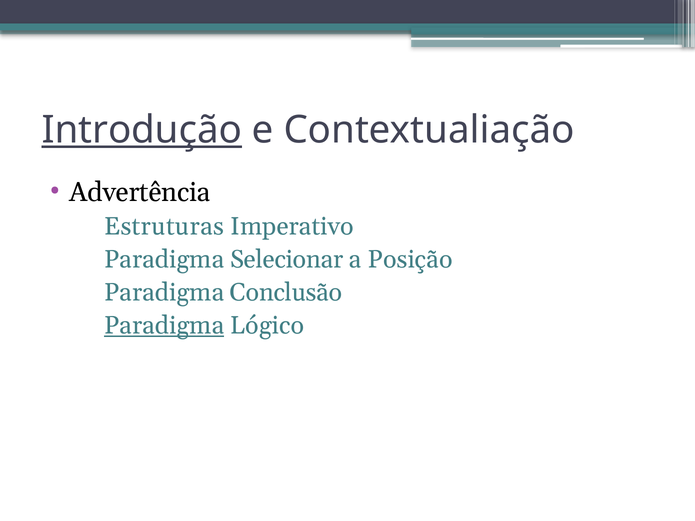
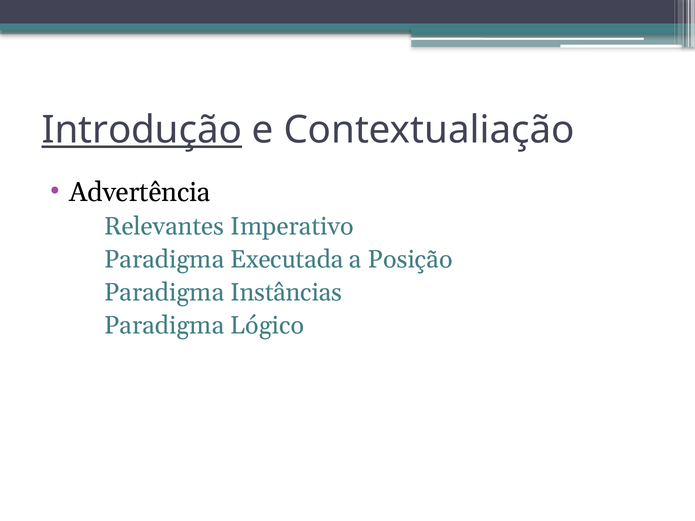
Estruturas: Estruturas -> Relevantes
Selecionar: Selecionar -> Executada
Conclusão: Conclusão -> Instâncias
Paradigma at (164, 326) underline: present -> none
